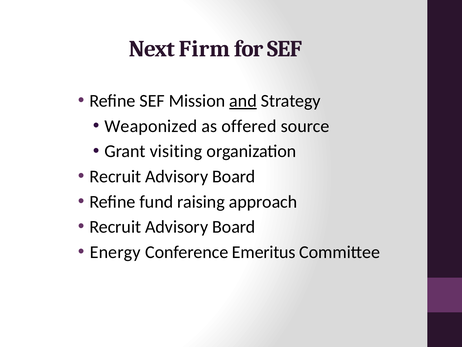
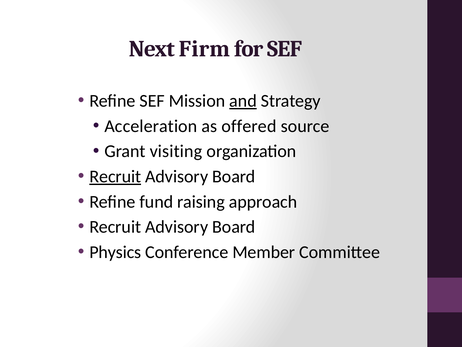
Weaponized: Weaponized -> Acceleration
Recruit at (115, 176) underline: none -> present
Energy: Energy -> Physics
Emeritus: Emeritus -> Member
